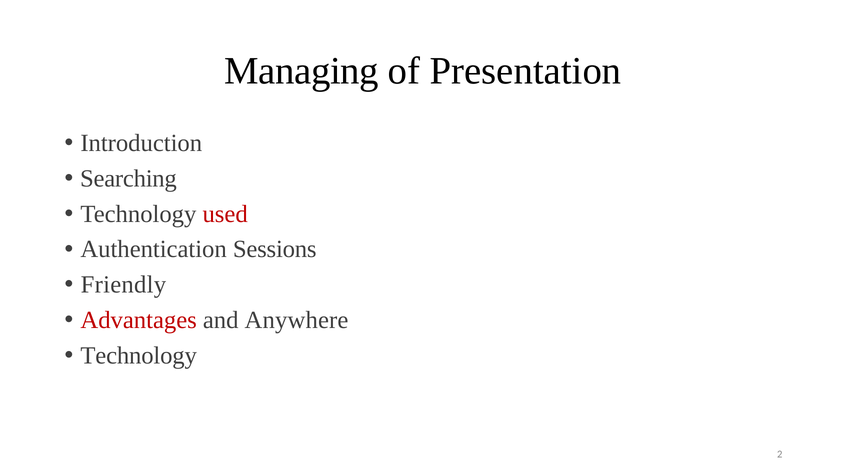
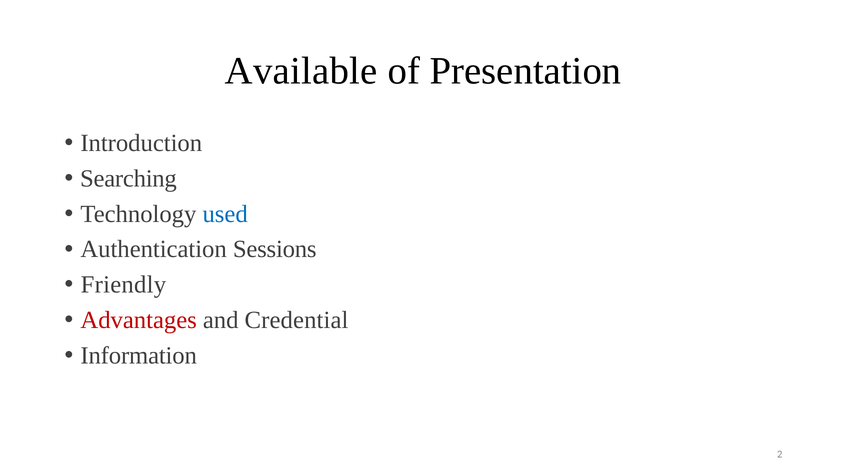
Managing: Managing -> Available
used colour: red -> blue
Anywhere: Anywhere -> Credential
Technology at (139, 356): Technology -> Information
